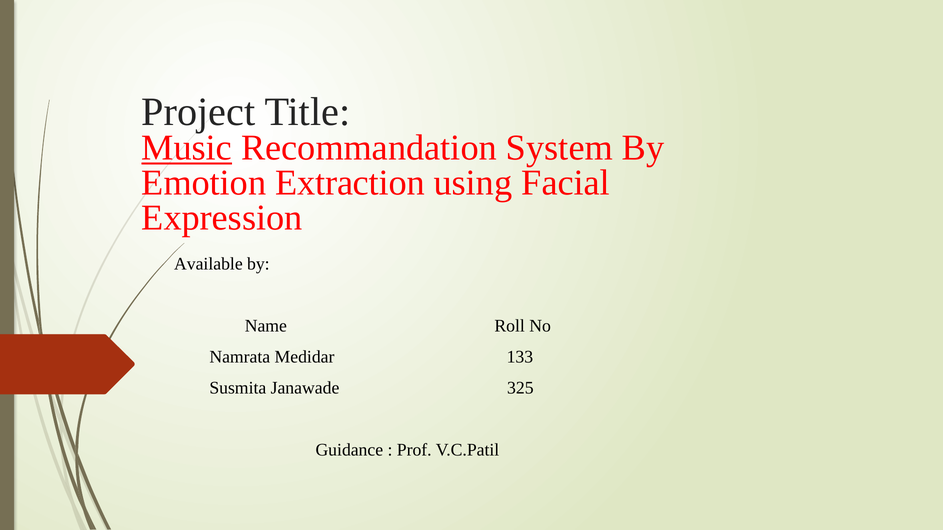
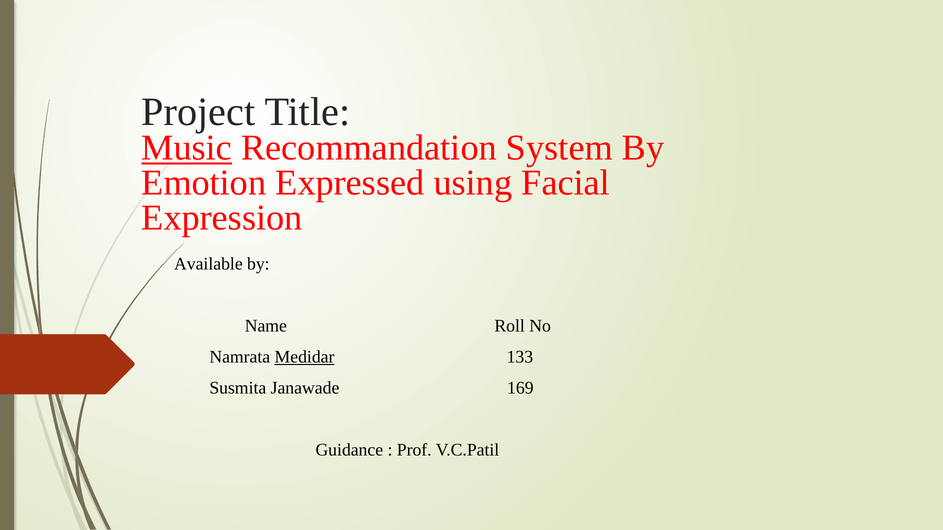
Extraction: Extraction -> Expressed
Medidar underline: none -> present
325: 325 -> 169
